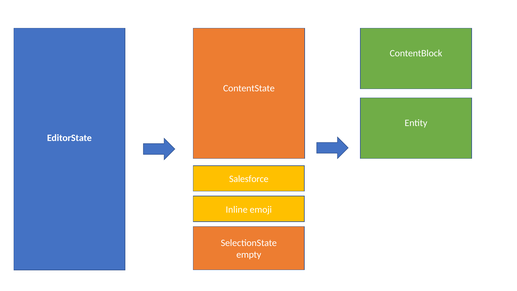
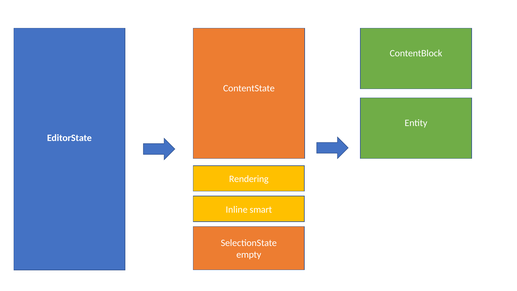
Salesforce: Salesforce -> Rendering
emoji: emoji -> smart
